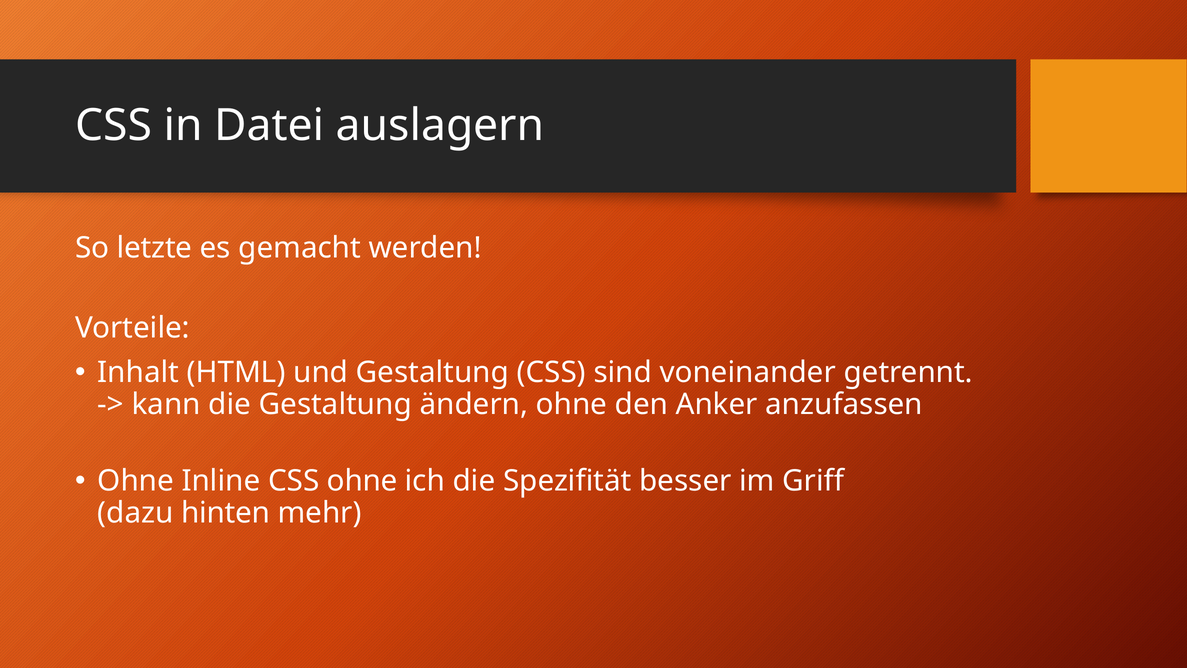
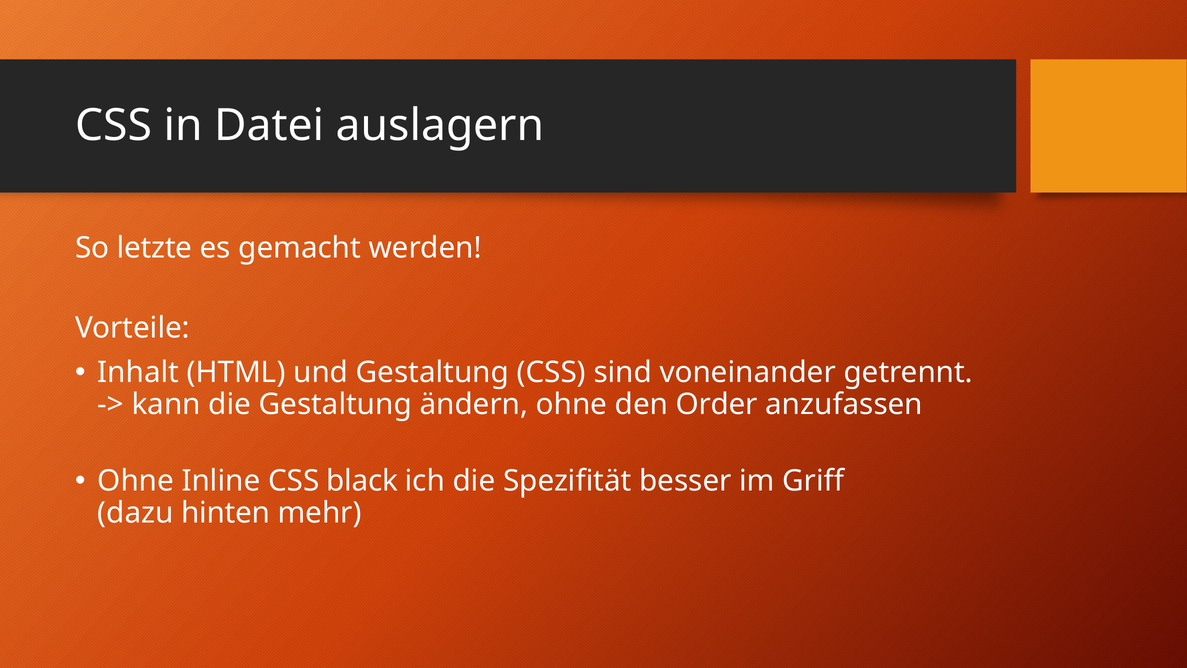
Anker: Anker -> Order
CSS ohne: ohne -> black
